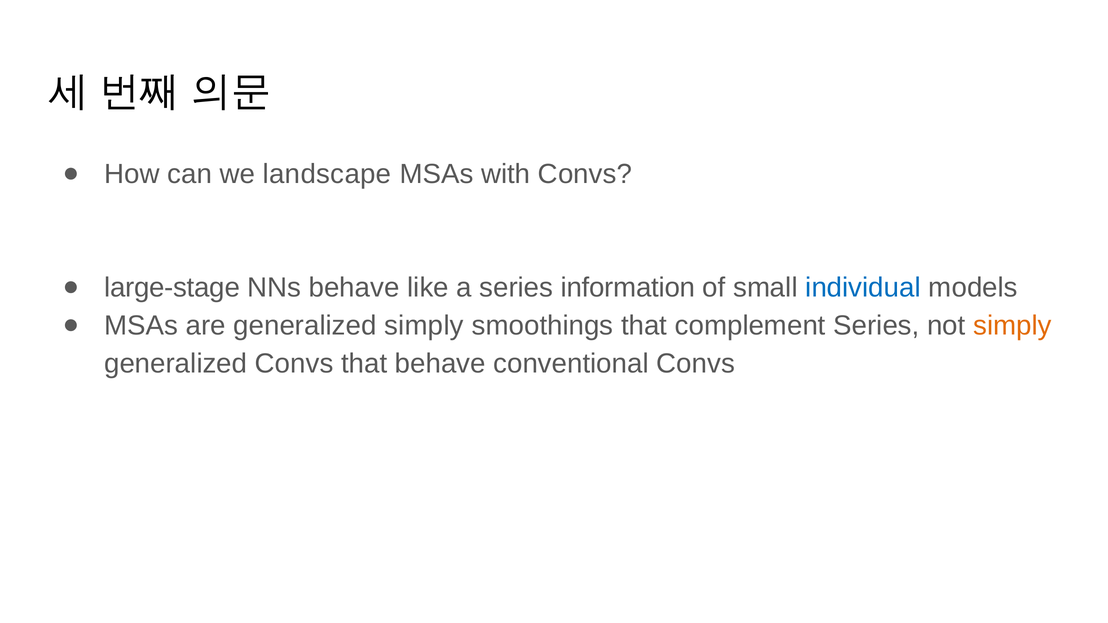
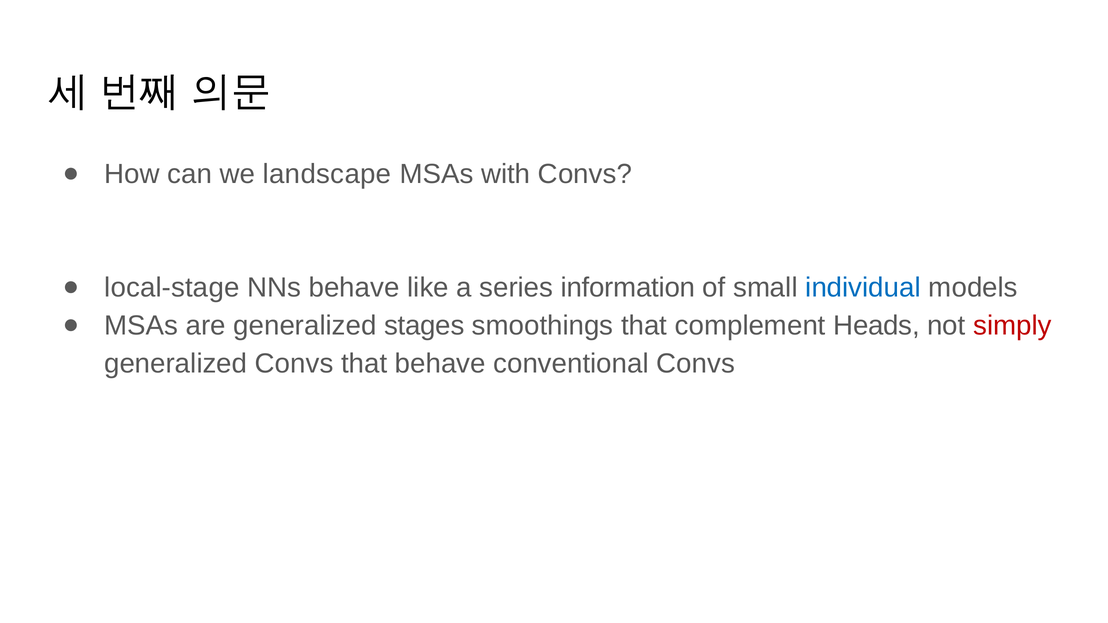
large-stage: large-stage -> local-stage
generalized simply: simply -> stages
complement Series: Series -> Heads
simply at (1012, 326) colour: orange -> red
